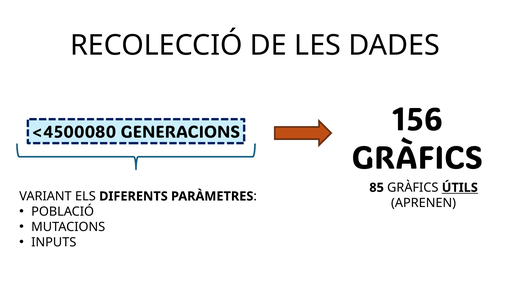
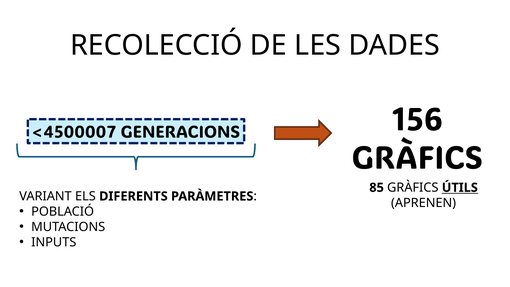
<4500080: <4500080 -> <4500007
